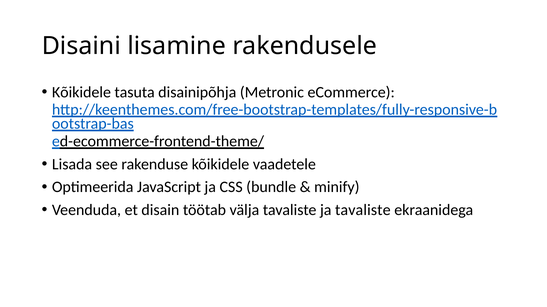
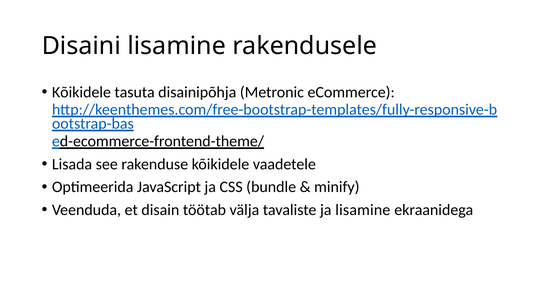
ja tavaliste: tavaliste -> lisamine
